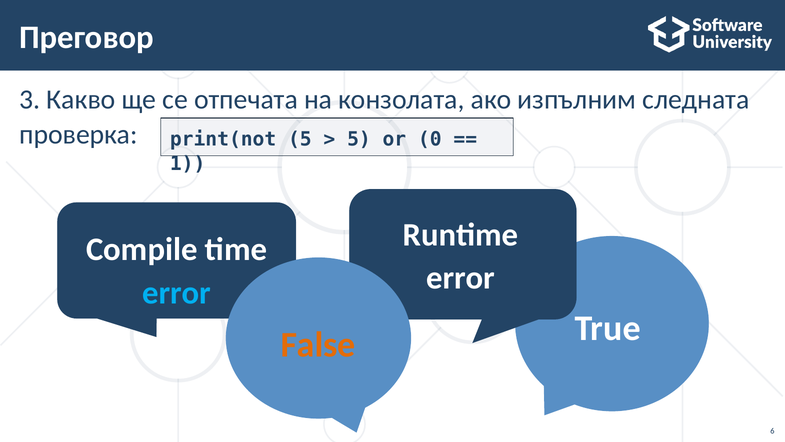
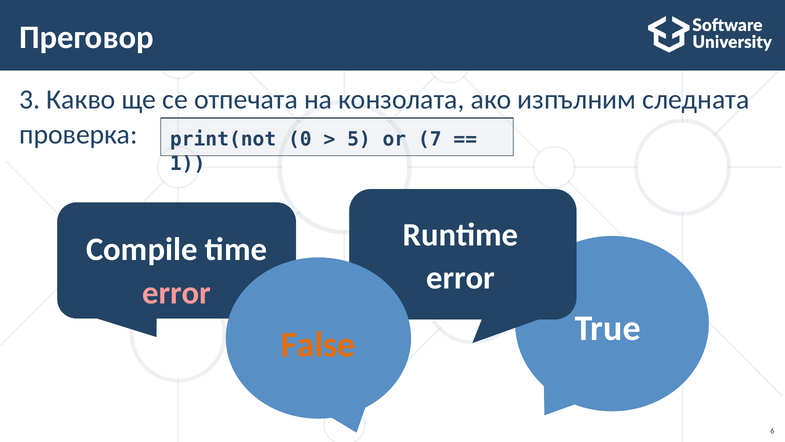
print(not 5: 5 -> 0
0: 0 -> 7
error at (177, 293) colour: light blue -> pink
